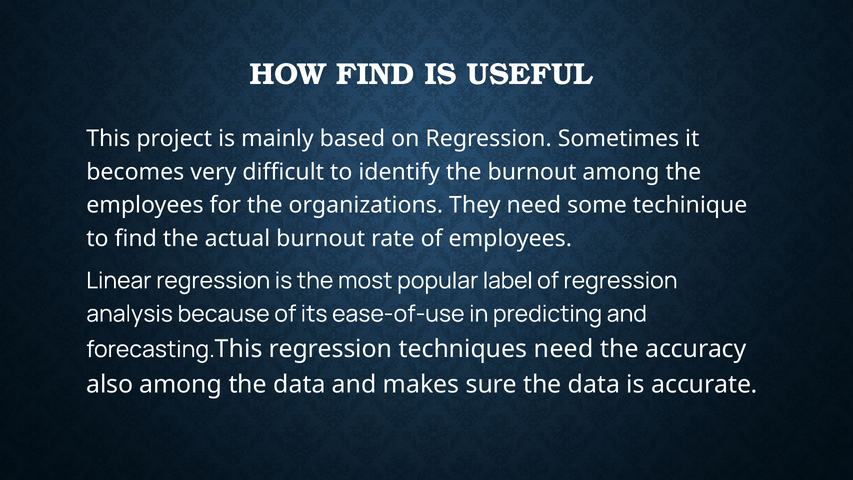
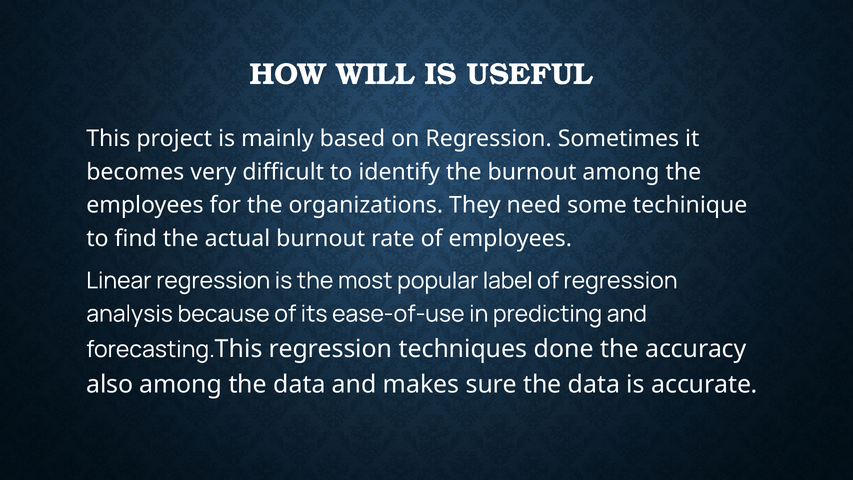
HOW FIND: FIND -> WILL
techniques need: need -> done
